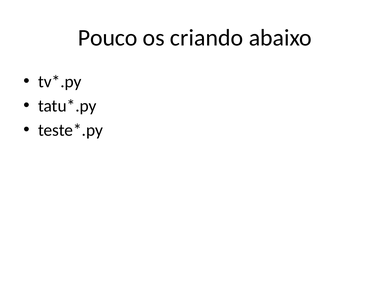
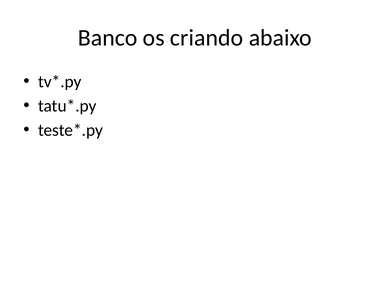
Pouco: Pouco -> Banco
